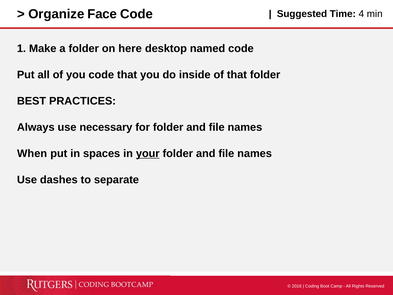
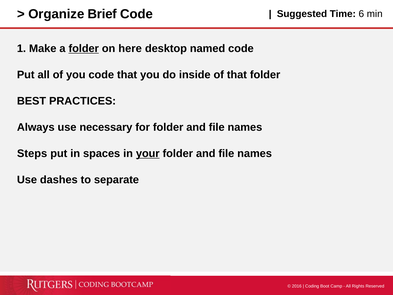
Face: Face -> Brief
4: 4 -> 6
folder at (84, 49) underline: none -> present
When: When -> Steps
